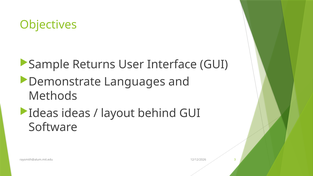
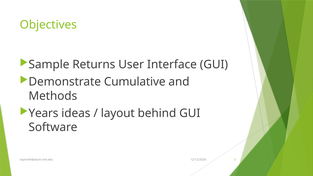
Languages: Languages -> Cumulative
Ideas at (43, 113): Ideas -> Years
